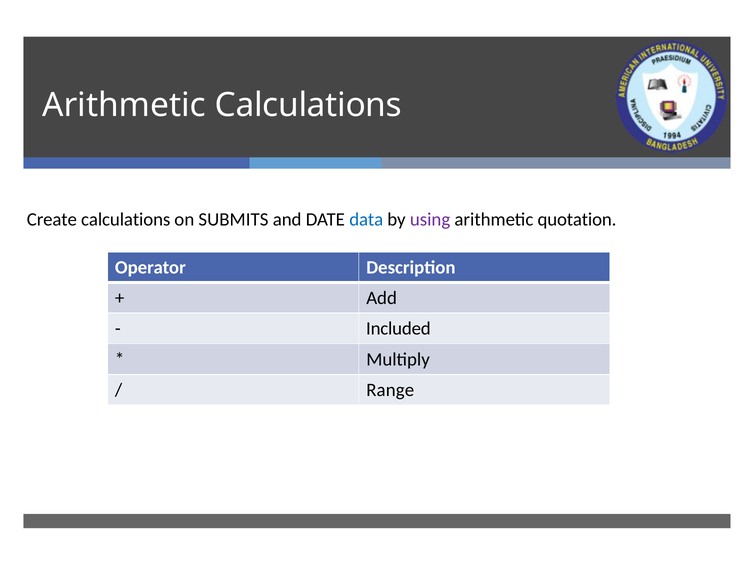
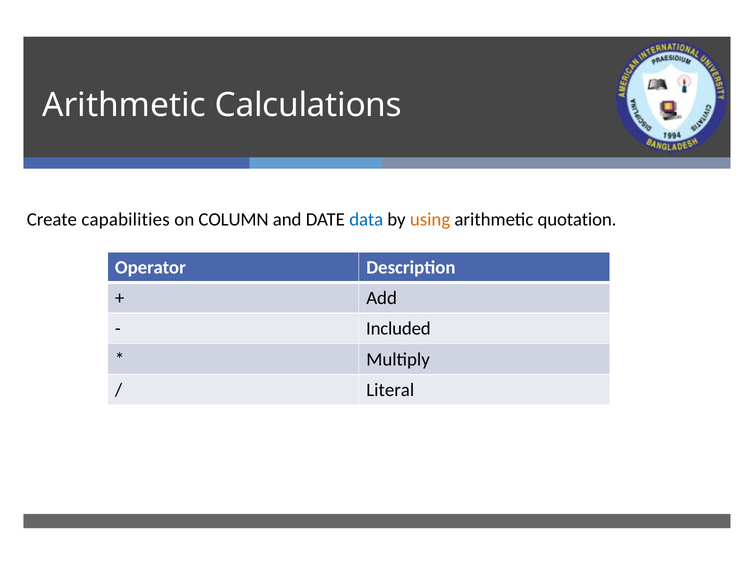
Create calculations: calculations -> capabilities
SUBMITS: SUBMITS -> COLUMN
using colour: purple -> orange
Range: Range -> Literal
